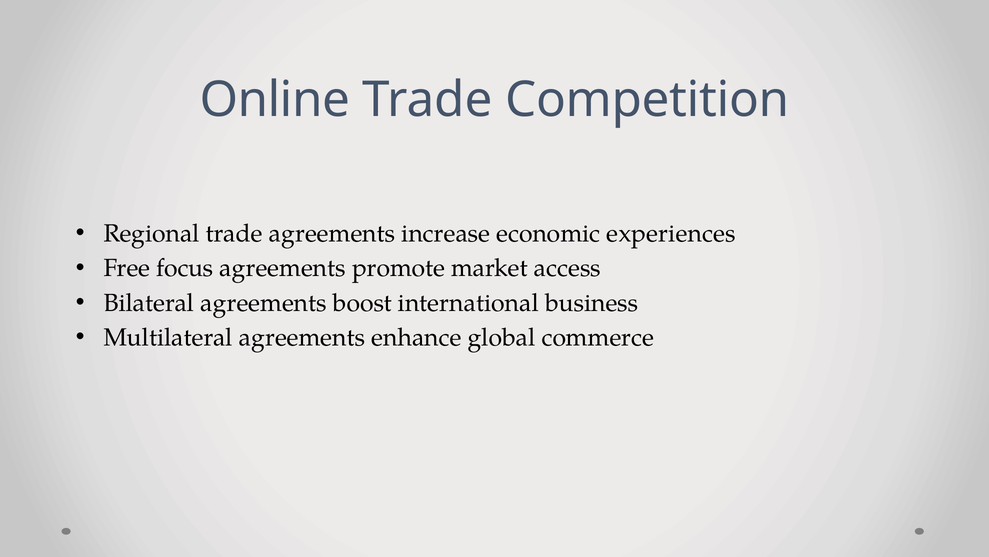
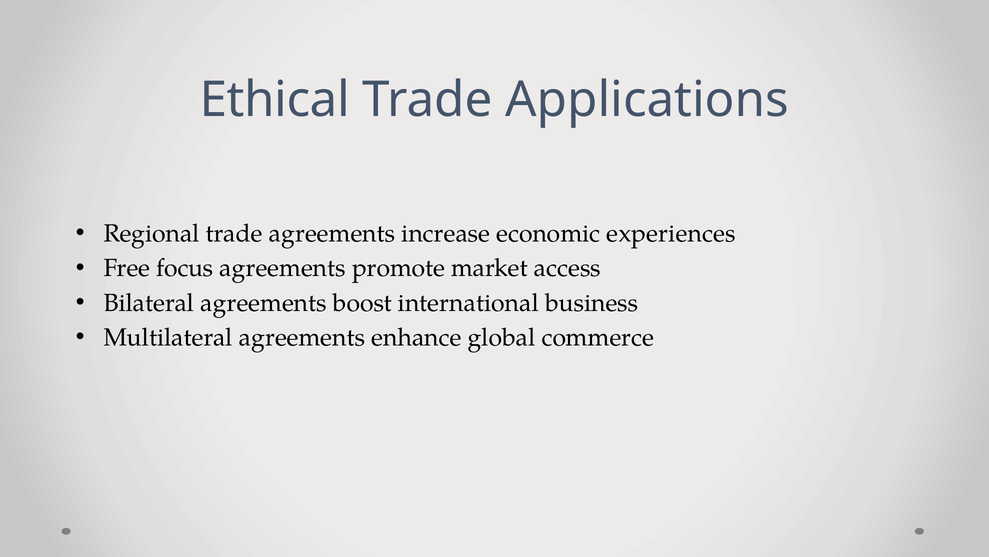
Online: Online -> Ethical
Competition: Competition -> Applications
